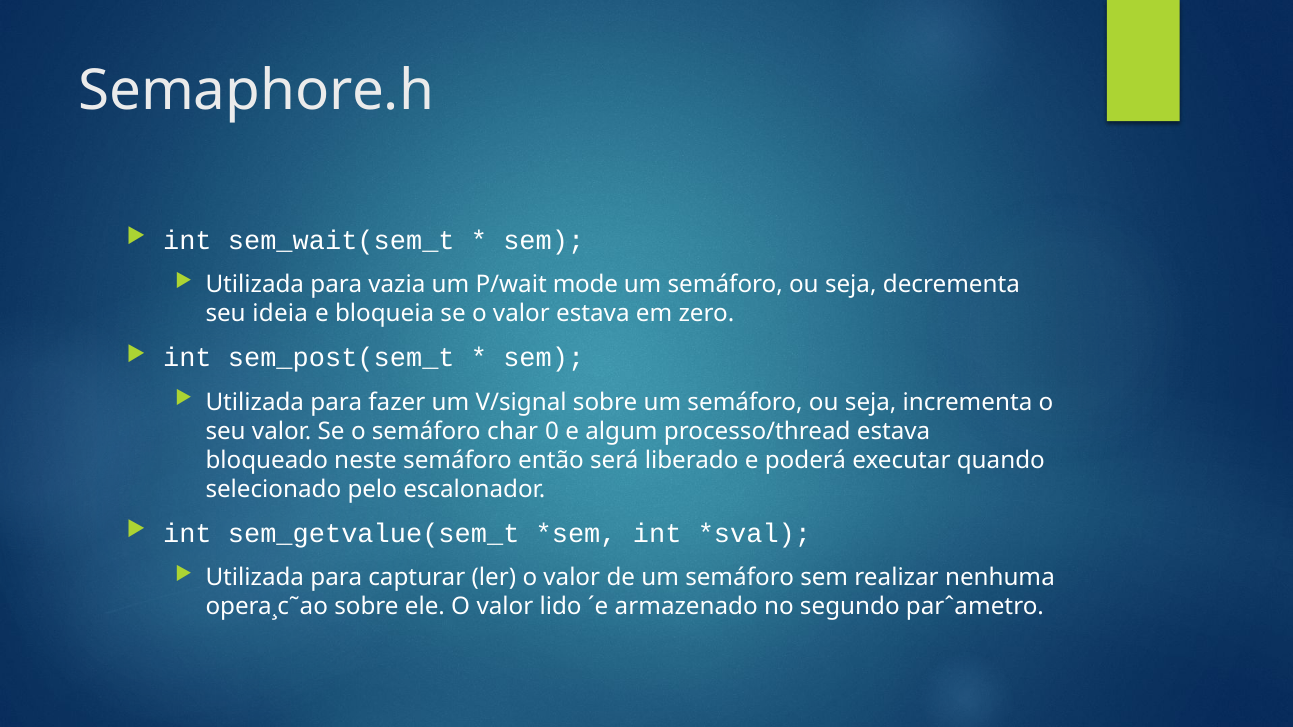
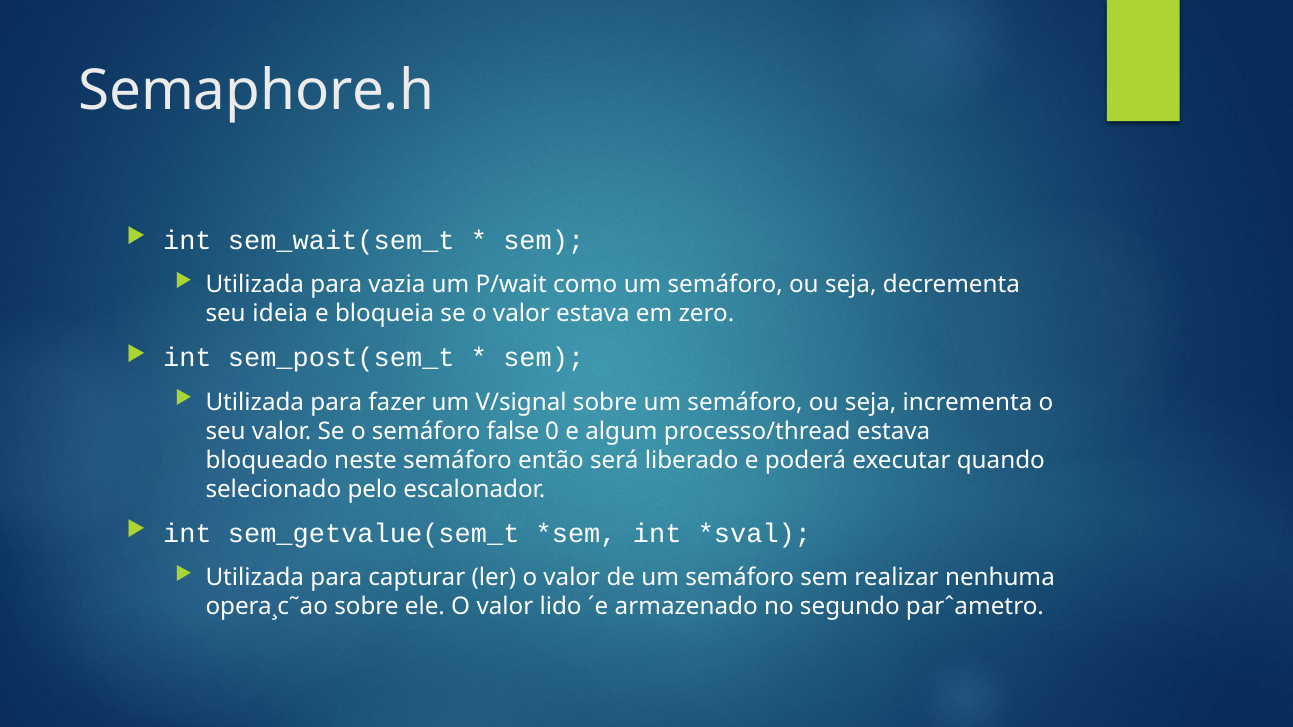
mode: mode -> como
char: char -> false
